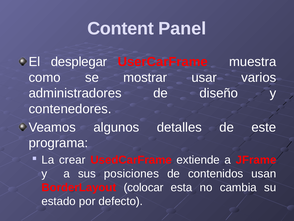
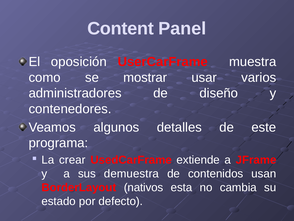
desplegar: desplegar -> oposición
posiciones: posiciones -> demuestra
colocar: colocar -> nativos
